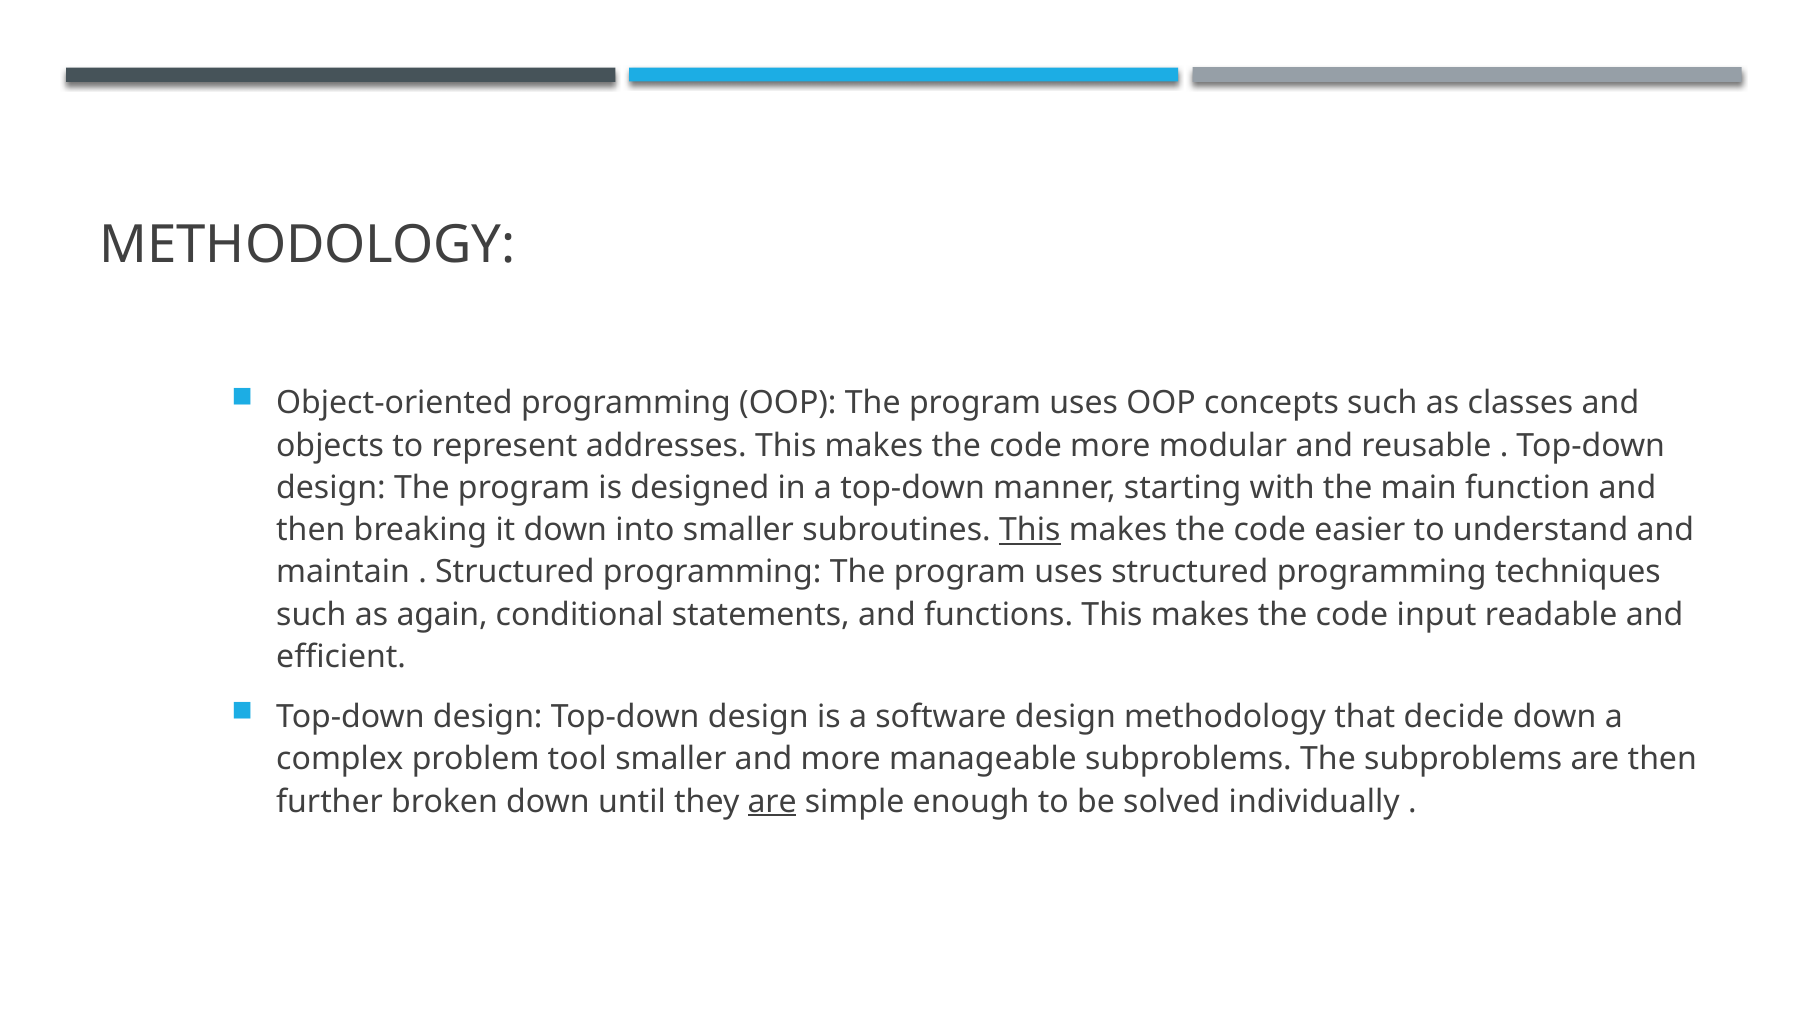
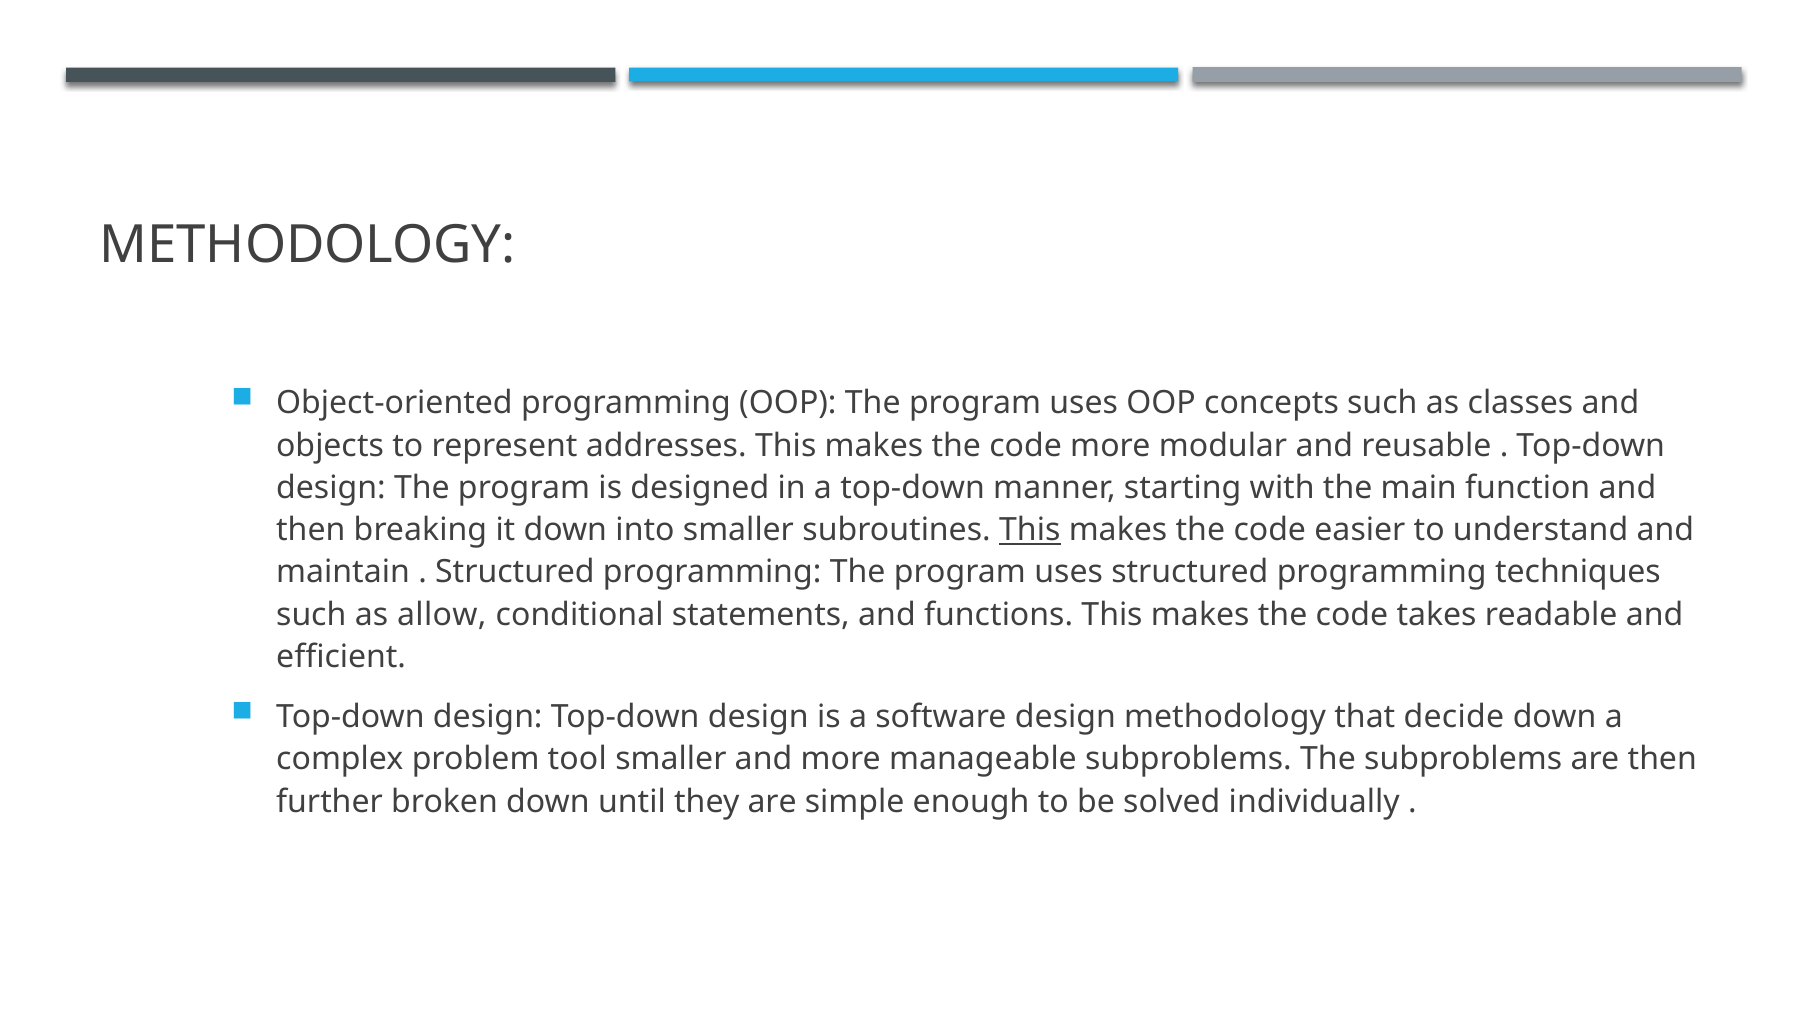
again: again -> allow
input: input -> takes
are at (772, 801) underline: present -> none
